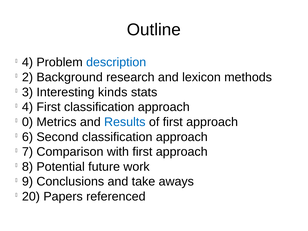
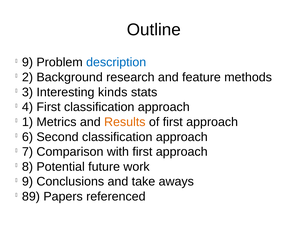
4 at (28, 62): 4 -> 9
lexicon: lexicon -> feature
0: 0 -> 1
Results colour: blue -> orange
20: 20 -> 89
